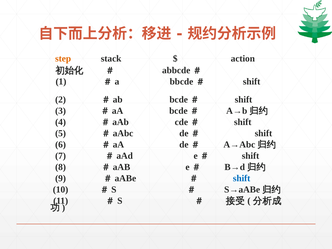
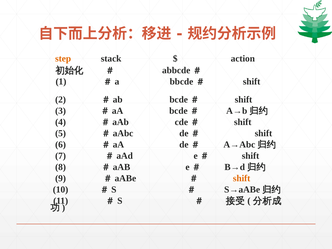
shift at (242, 178) colour: blue -> orange
